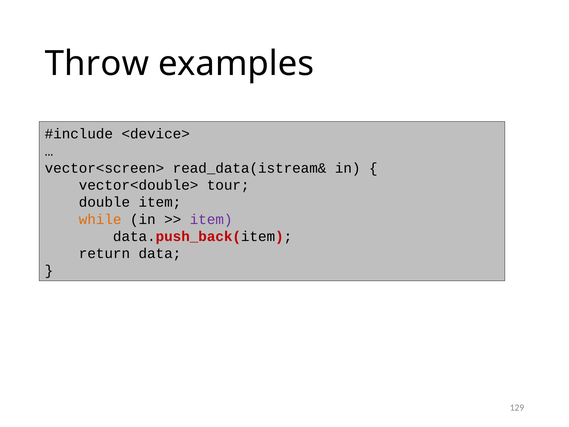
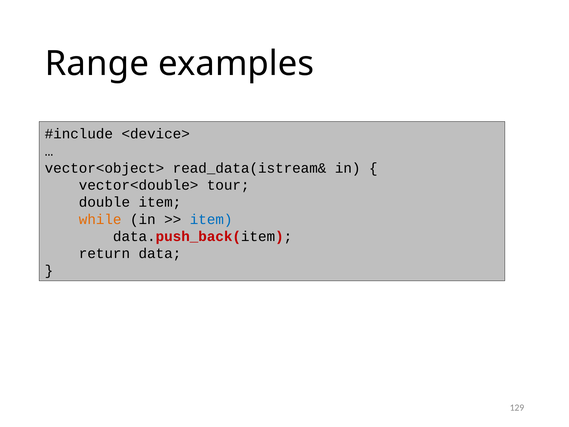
Throw: Throw -> Range
vector<screen>: vector<screen> -> vector<object>
item at (211, 219) colour: purple -> blue
